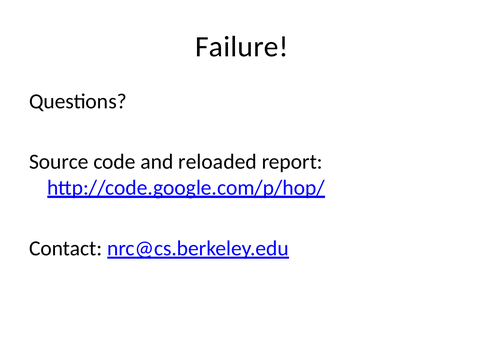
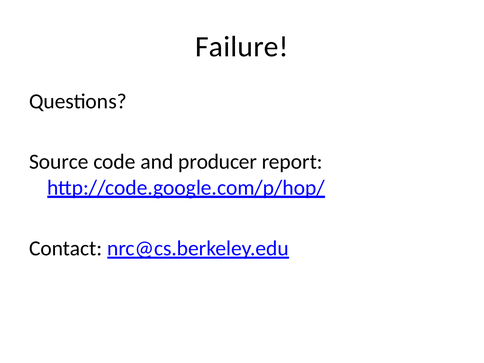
reloaded: reloaded -> producer
